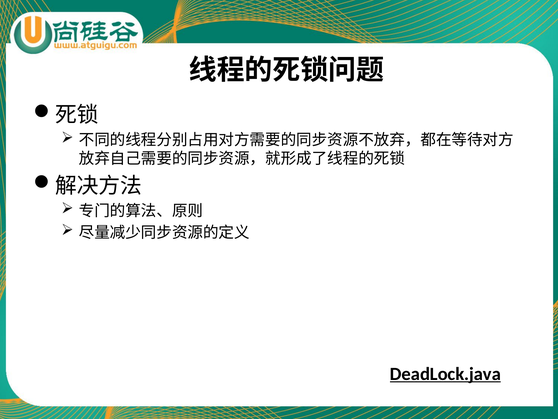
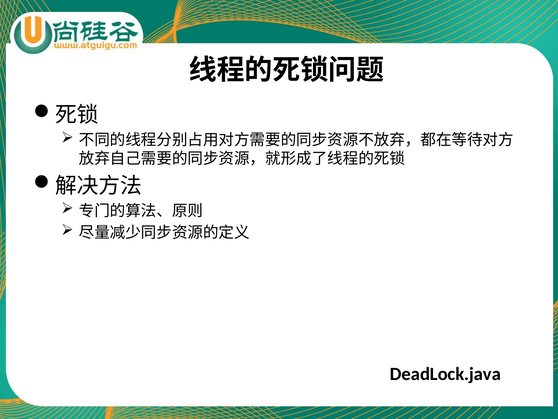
DeadLock.java underline: present -> none
